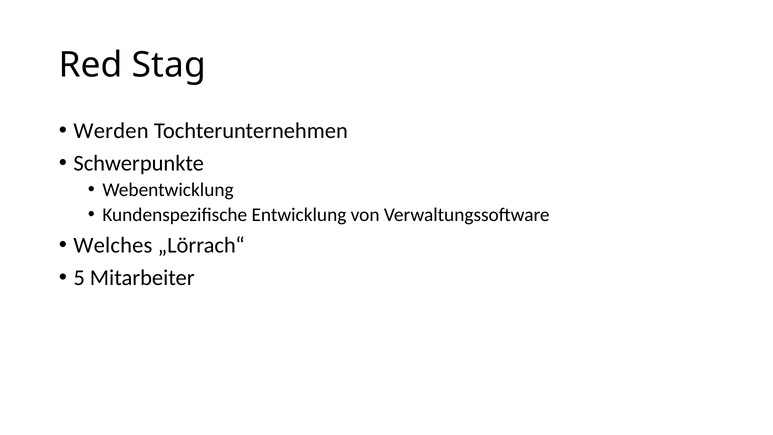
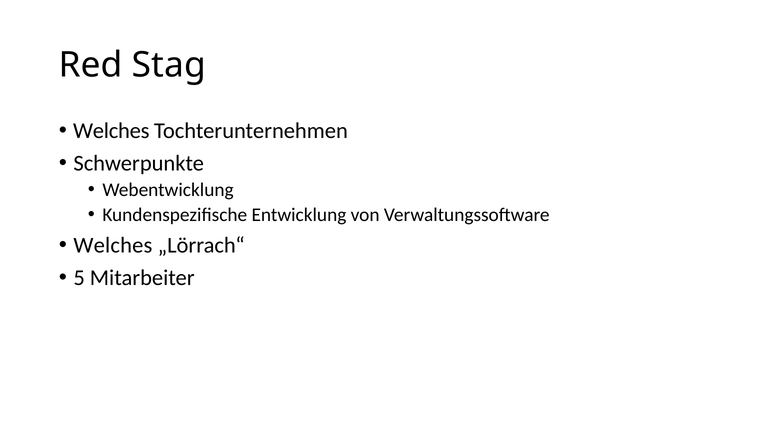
Werden at (111, 131): Werden -> Welches
